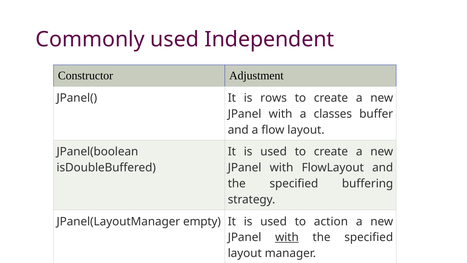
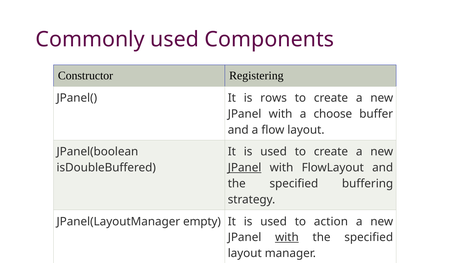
Independent: Independent -> Components
Adjustment: Adjustment -> Registering
classes: classes -> choose
JPanel at (245, 168) underline: none -> present
